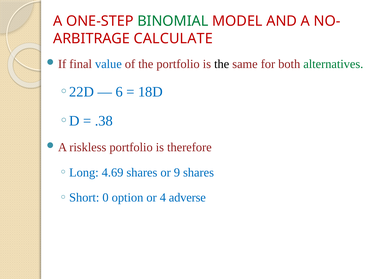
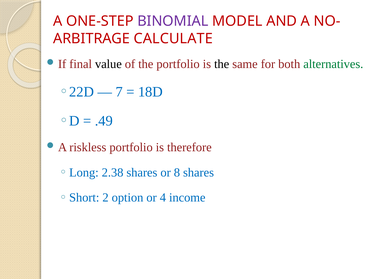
BINOMIAL colour: green -> purple
value colour: blue -> black
6: 6 -> 7
.38: .38 -> .49
4.69: 4.69 -> 2.38
9: 9 -> 8
0: 0 -> 2
adverse: adverse -> income
